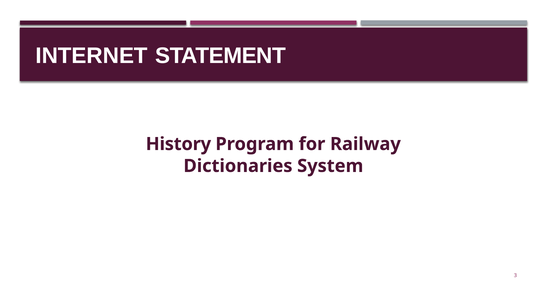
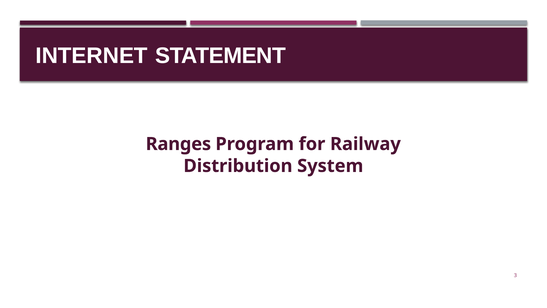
History: History -> Ranges
Dictionaries: Dictionaries -> Distribution
